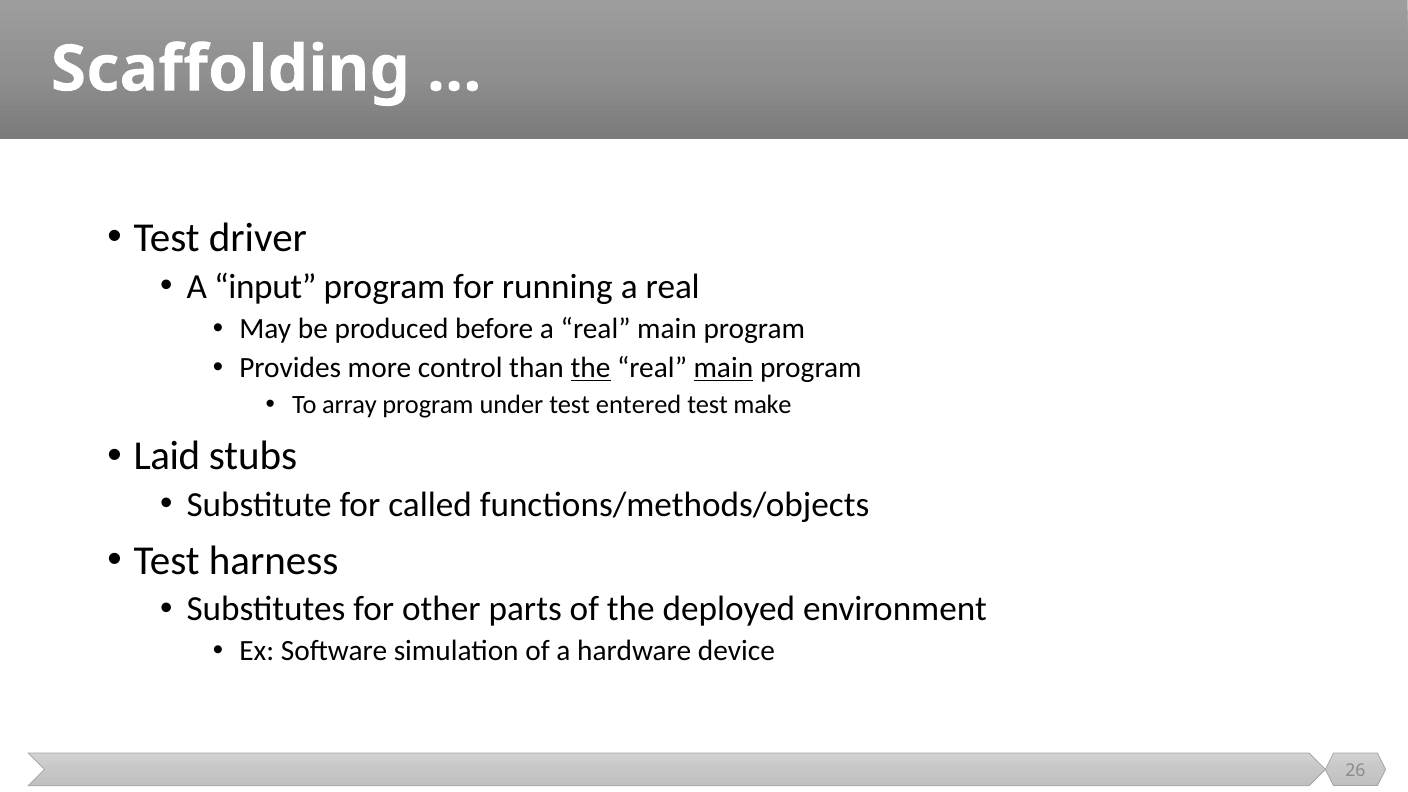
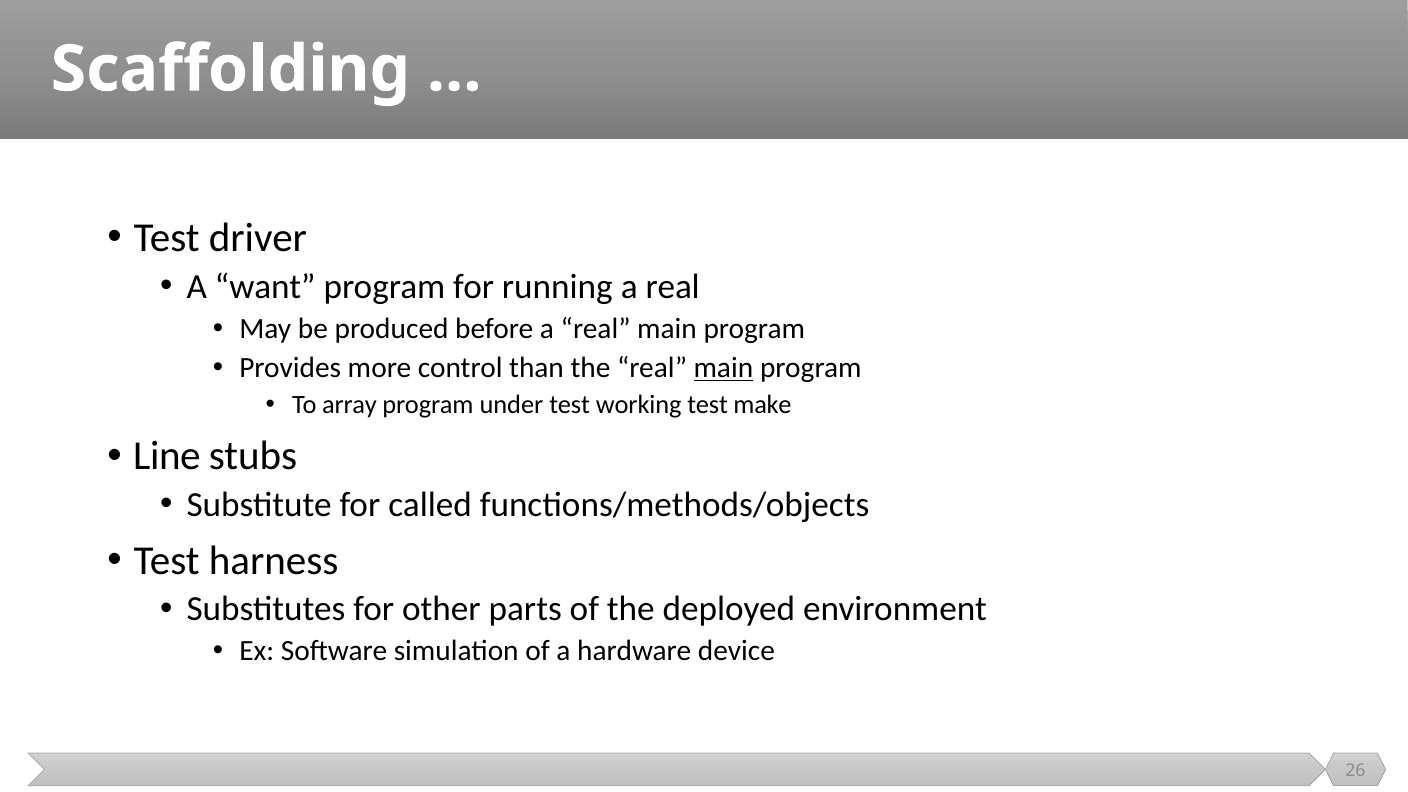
input: input -> want
the at (591, 368) underline: present -> none
entered: entered -> working
Laid: Laid -> Line
